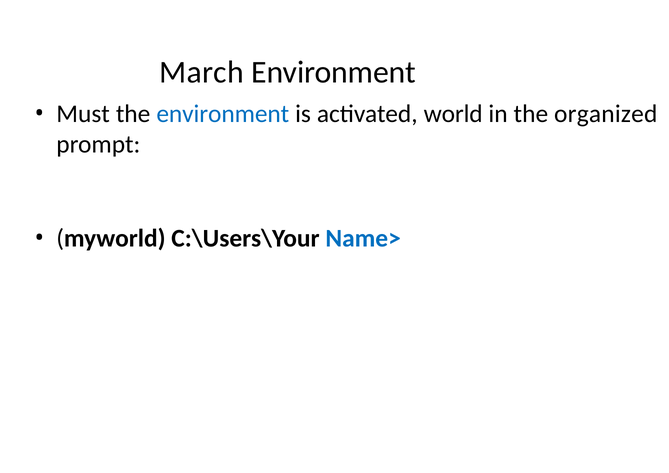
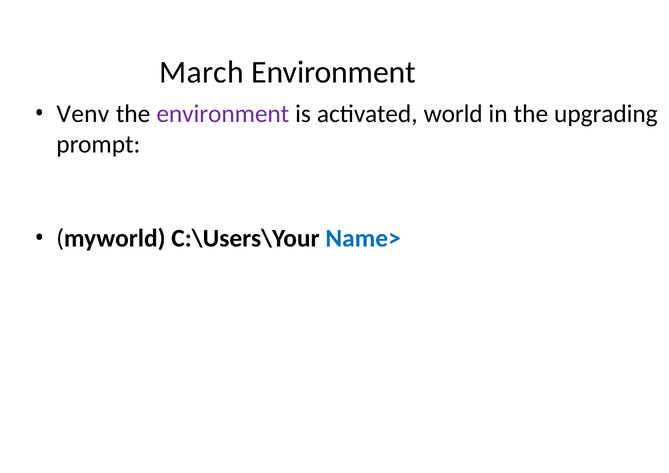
Must: Must -> Venv
environment at (223, 114) colour: blue -> purple
organized: organized -> upgrading
